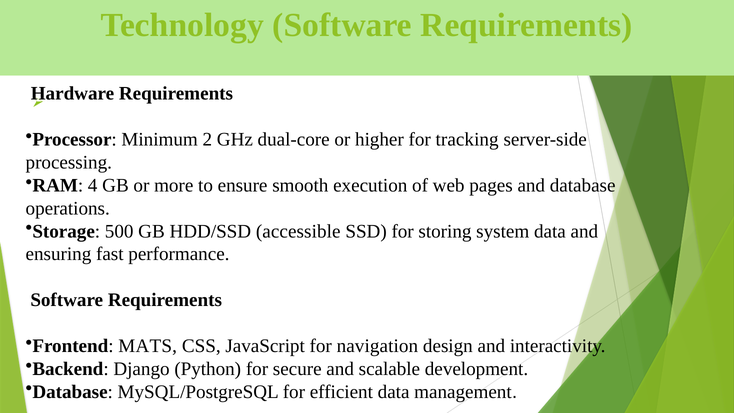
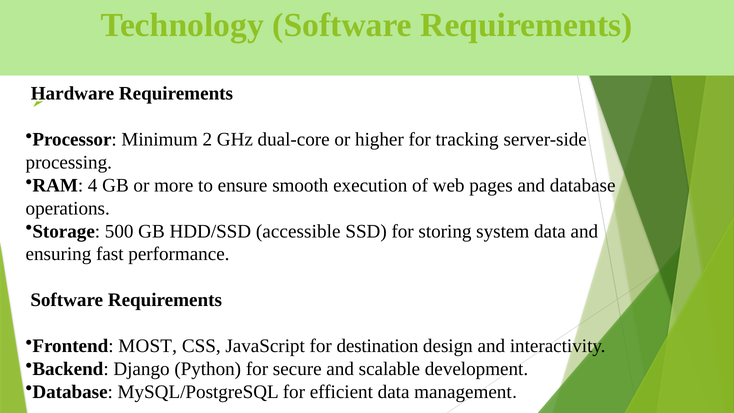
MATS: MATS -> MOST
navigation: navigation -> destination
